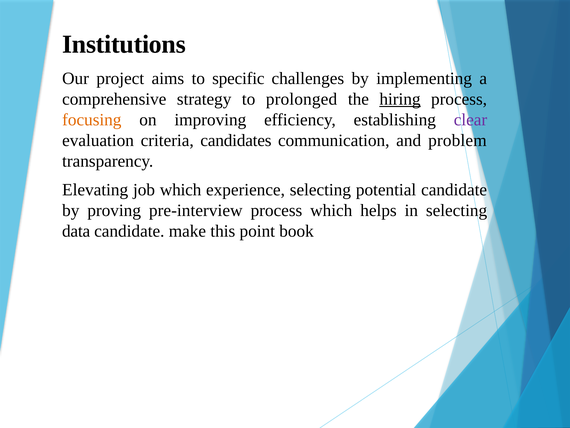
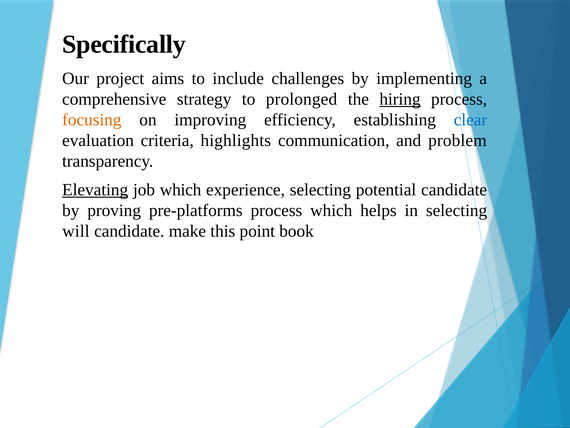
Institutions: Institutions -> Specifically
specific: specific -> include
clear colour: purple -> blue
candidates: candidates -> highlights
Elevating underline: none -> present
pre-interview: pre-interview -> pre-platforms
data: data -> will
